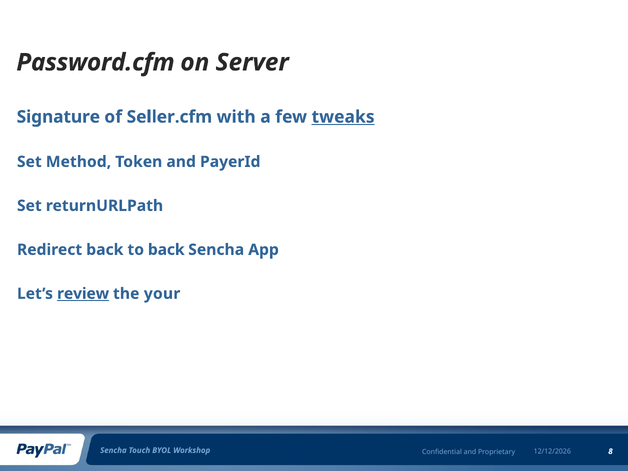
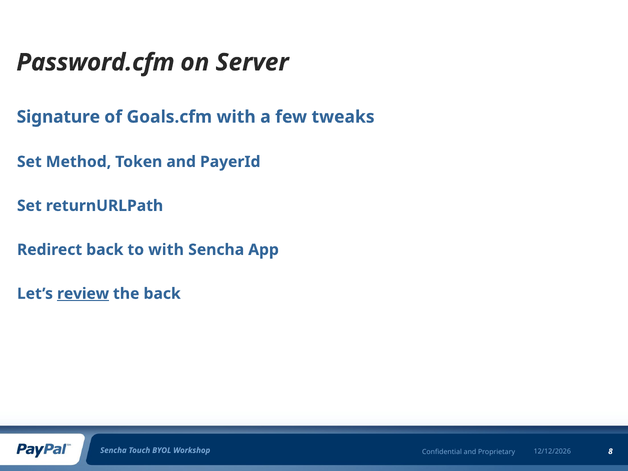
Seller.cfm: Seller.cfm -> Goals.cfm
tweaks underline: present -> none
to back: back -> with
the your: your -> back
